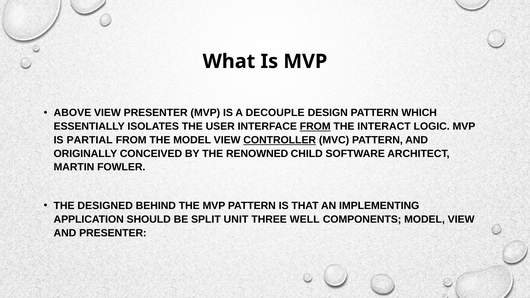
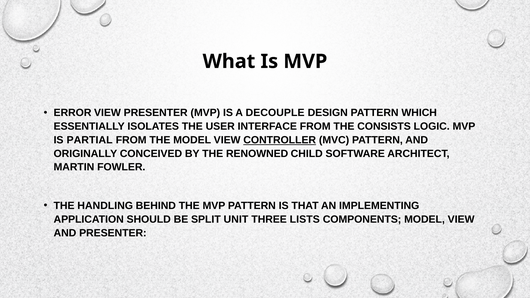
ABOVE: ABOVE -> ERROR
FROM at (315, 126) underline: present -> none
INTERACT: INTERACT -> CONSISTS
DESIGNED: DESIGNED -> HANDLING
WELL: WELL -> LISTS
